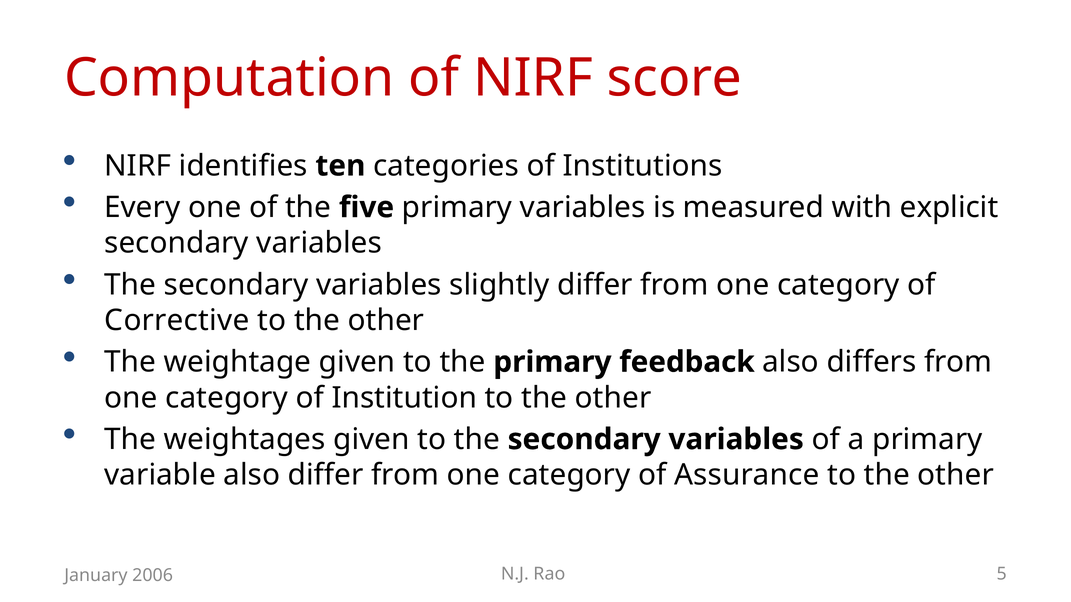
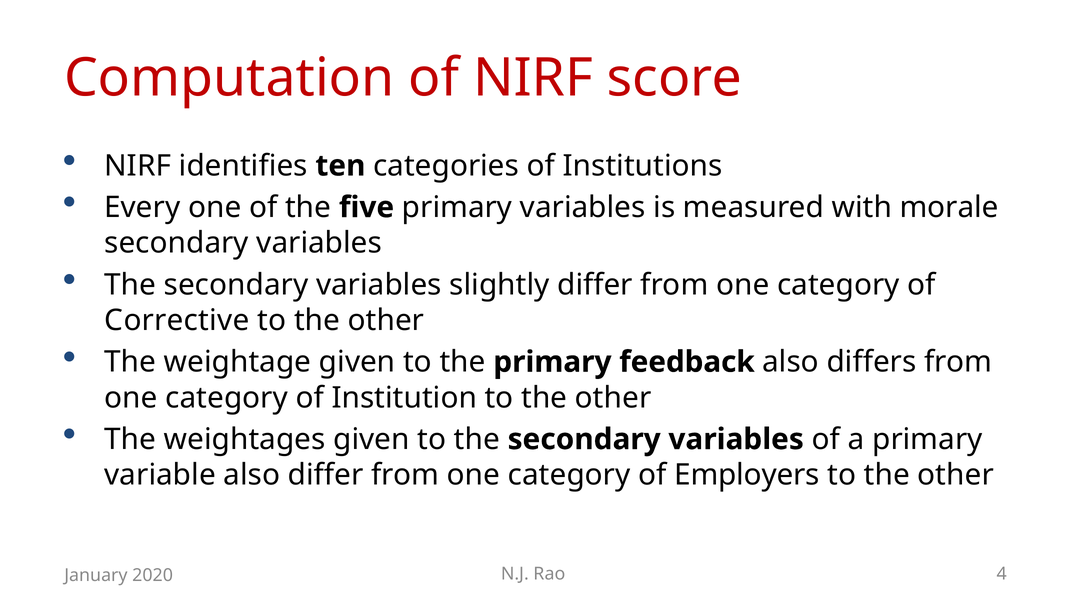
explicit: explicit -> morale
Assurance: Assurance -> Employers
5: 5 -> 4
2006: 2006 -> 2020
